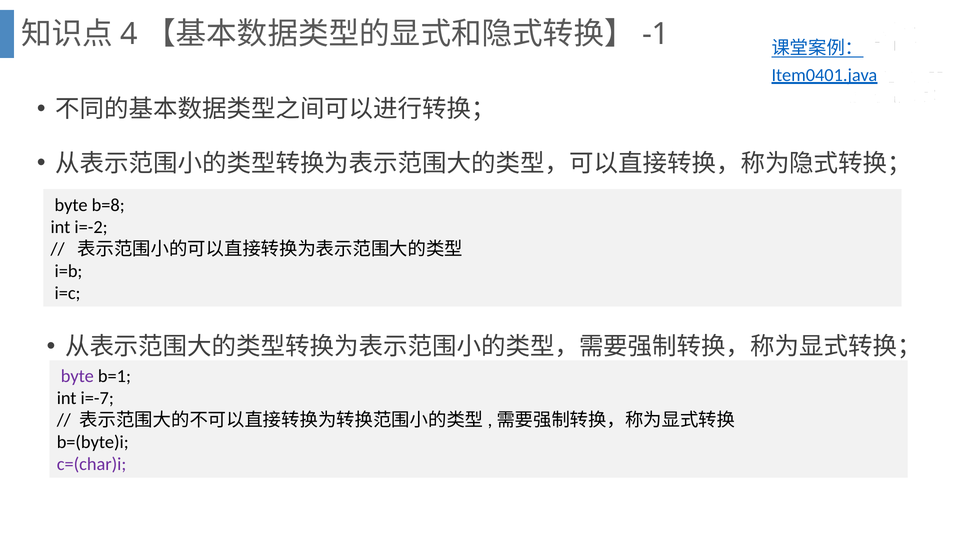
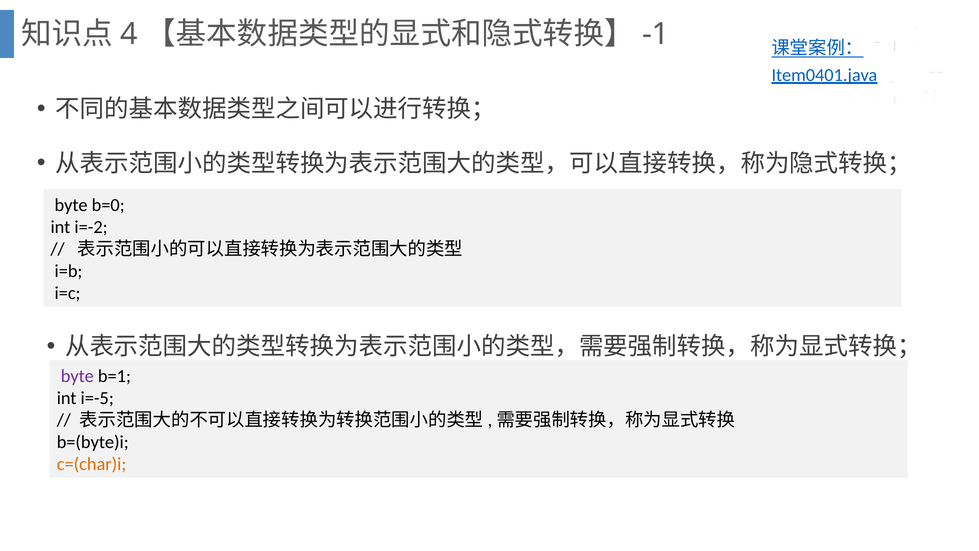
b=8: b=8 -> b=0
i=-7: i=-7 -> i=-5
c=(char)i colour: purple -> orange
